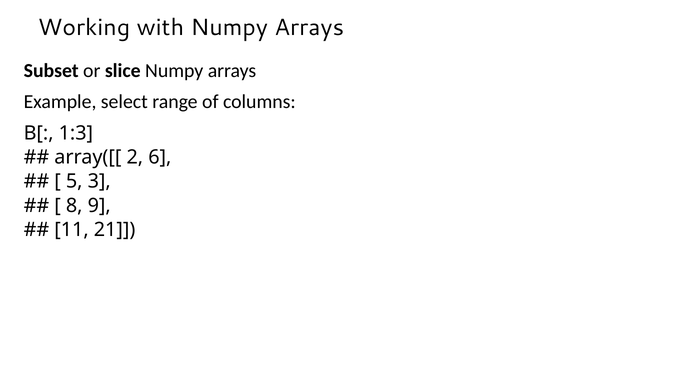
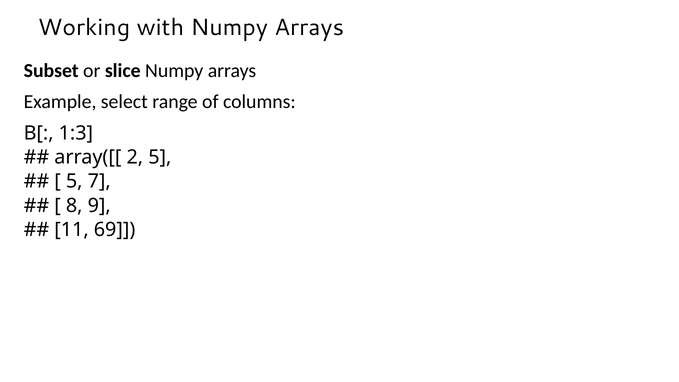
2 6: 6 -> 5
3: 3 -> 7
21: 21 -> 69
